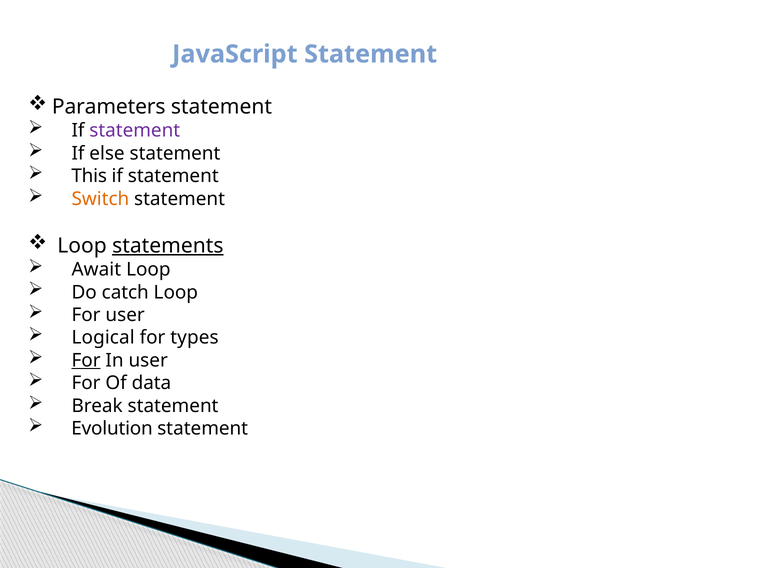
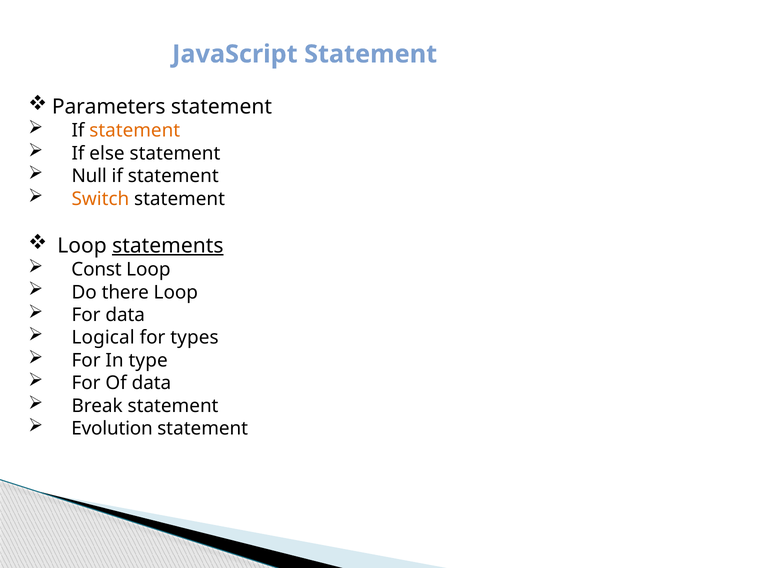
statement at (135, 131) colour: purple -> orange
This: This -> Null
Await: Await -> Const
catch: catch -> there
For user: user -> data
For at (86, 360) underline: present -> none
In user: user -> type
